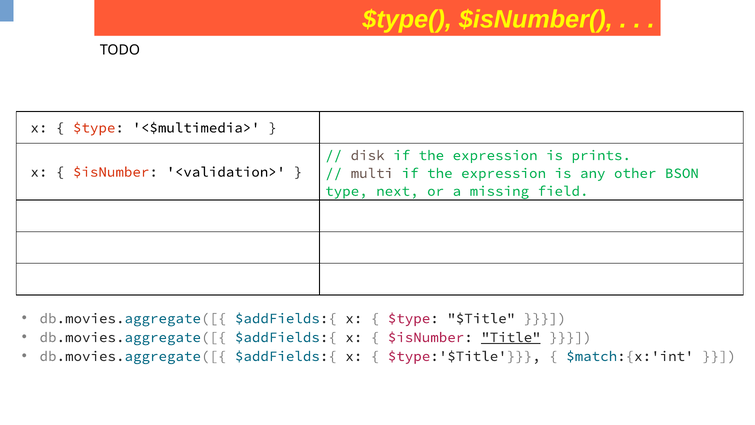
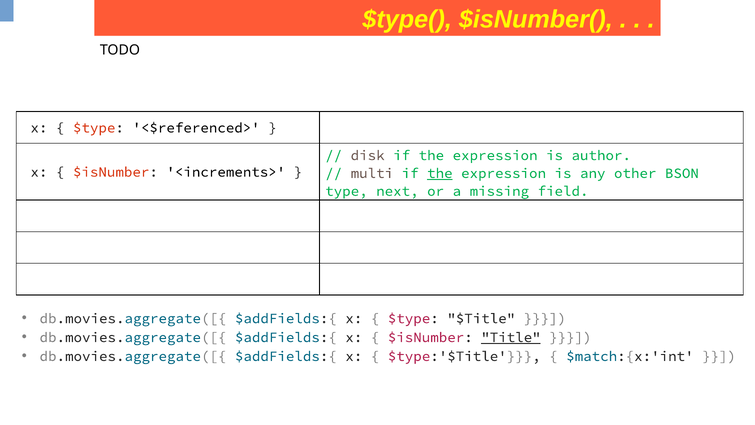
<$multimedia>: <$multimedia> -> <$referenced>
prints: prints -> author
<validation>: <validation> -> <increments>
the at (440, 173) underline: none -> present
